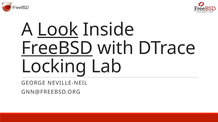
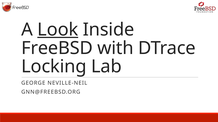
FreeBSD underline: present -> none
